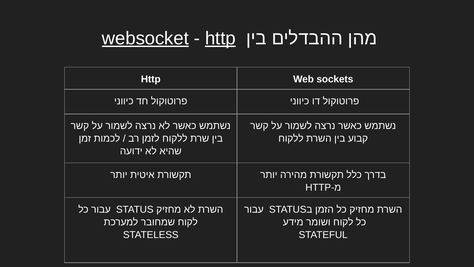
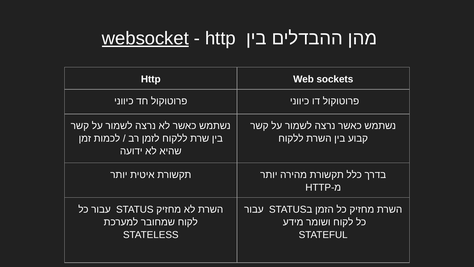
http at (220, 38) underline: present -> none
